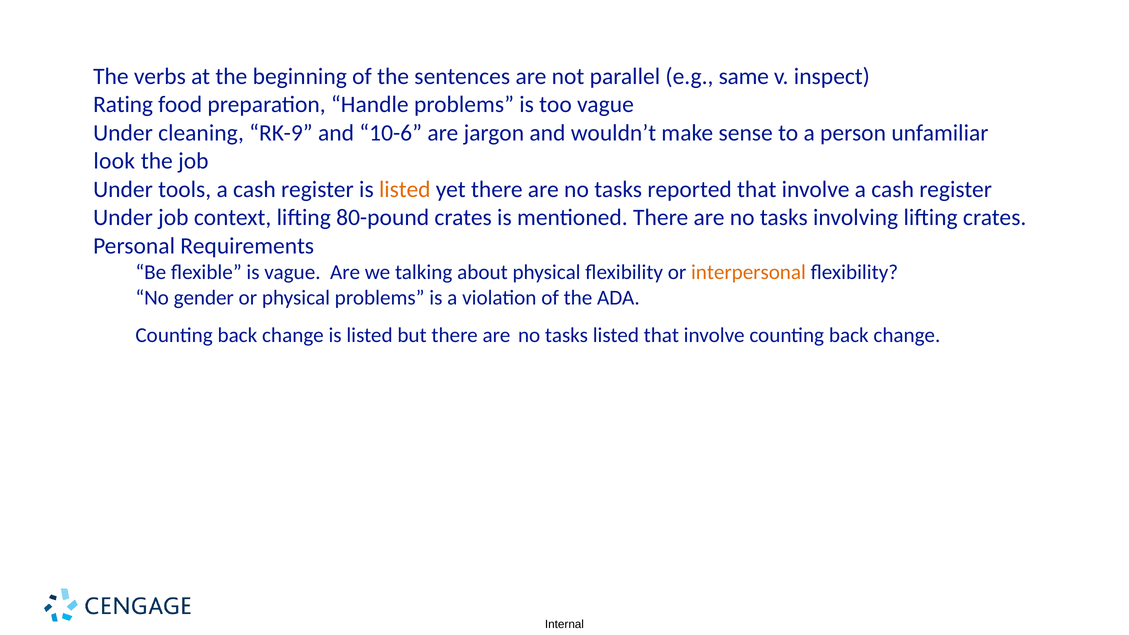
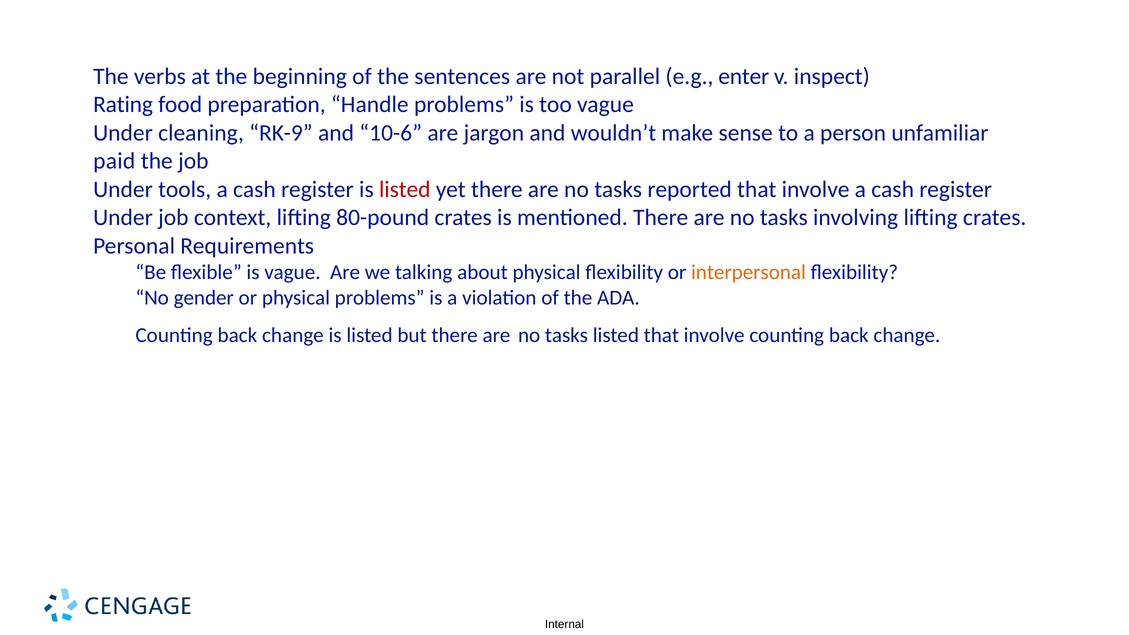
same: same -> enter
look: look -> paid
listed at (405, 189) colour: orange -> red
